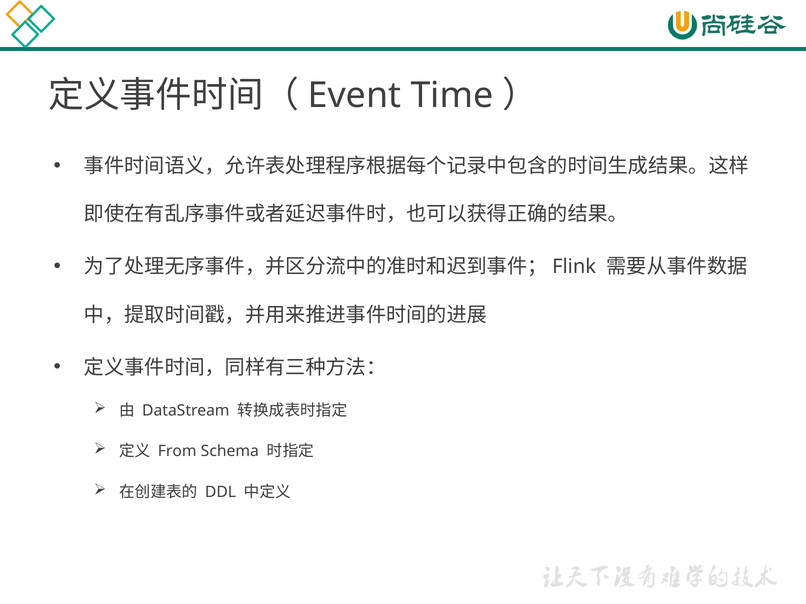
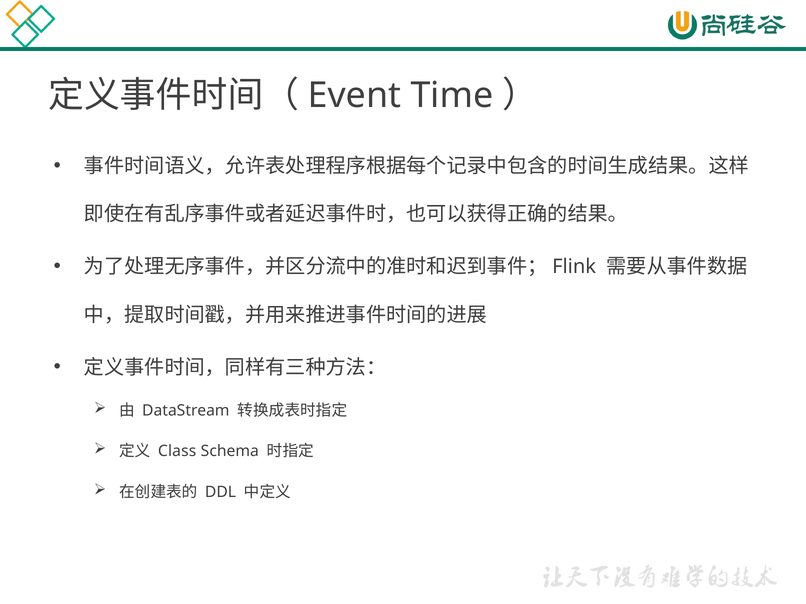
From: From -> Class
